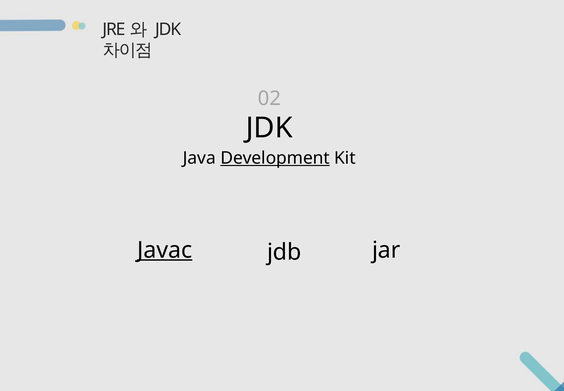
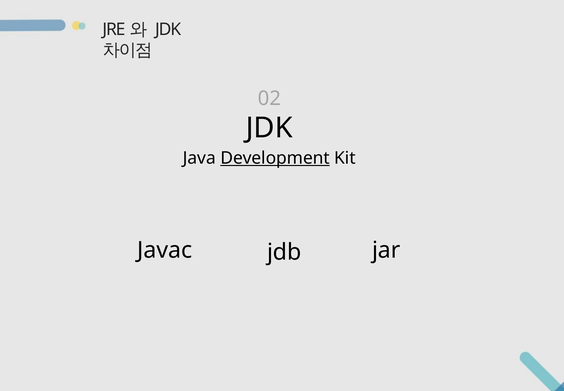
Javac underline: present -> none
